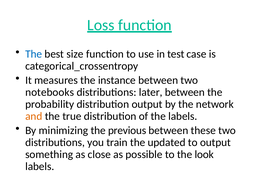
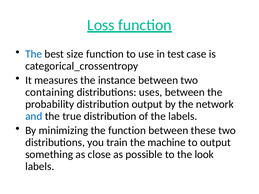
notebooks: notebooks -> containing
later: later -> uses
and colour: orange -> blue
the previous: previous -> function
updated: updated -> machine
